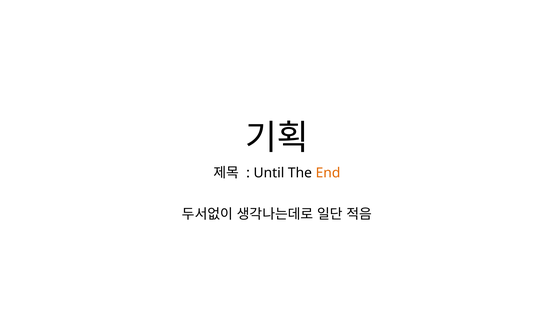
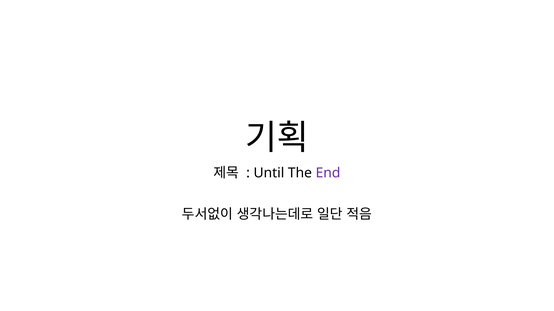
End colour: orange -> purple
